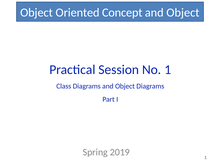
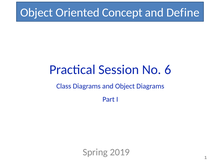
Object at (183, 13): Object -> Define
No 1: 1 -> 6
